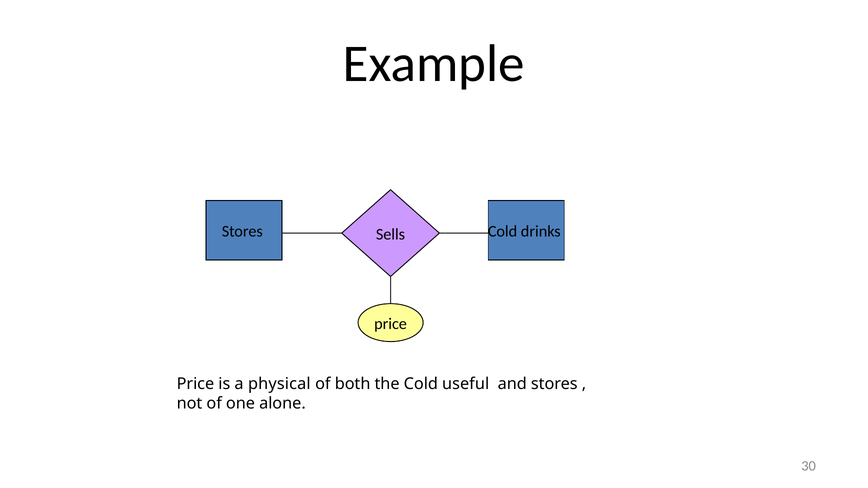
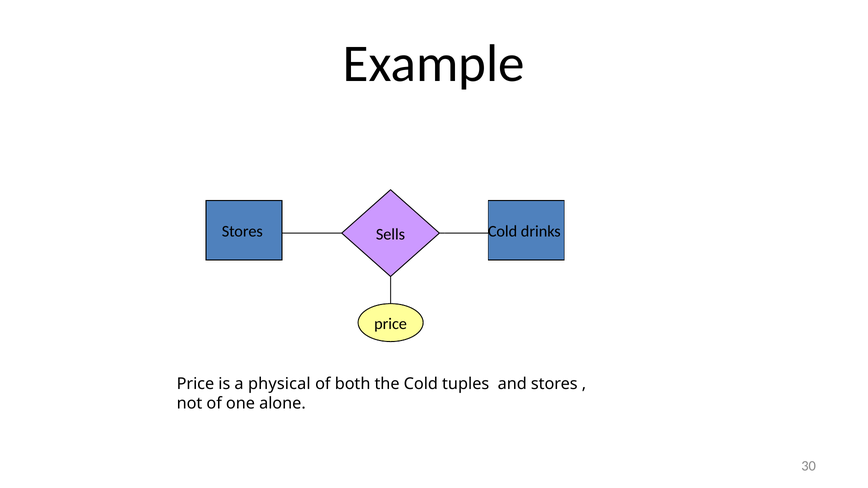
useful: useful -> tuples
